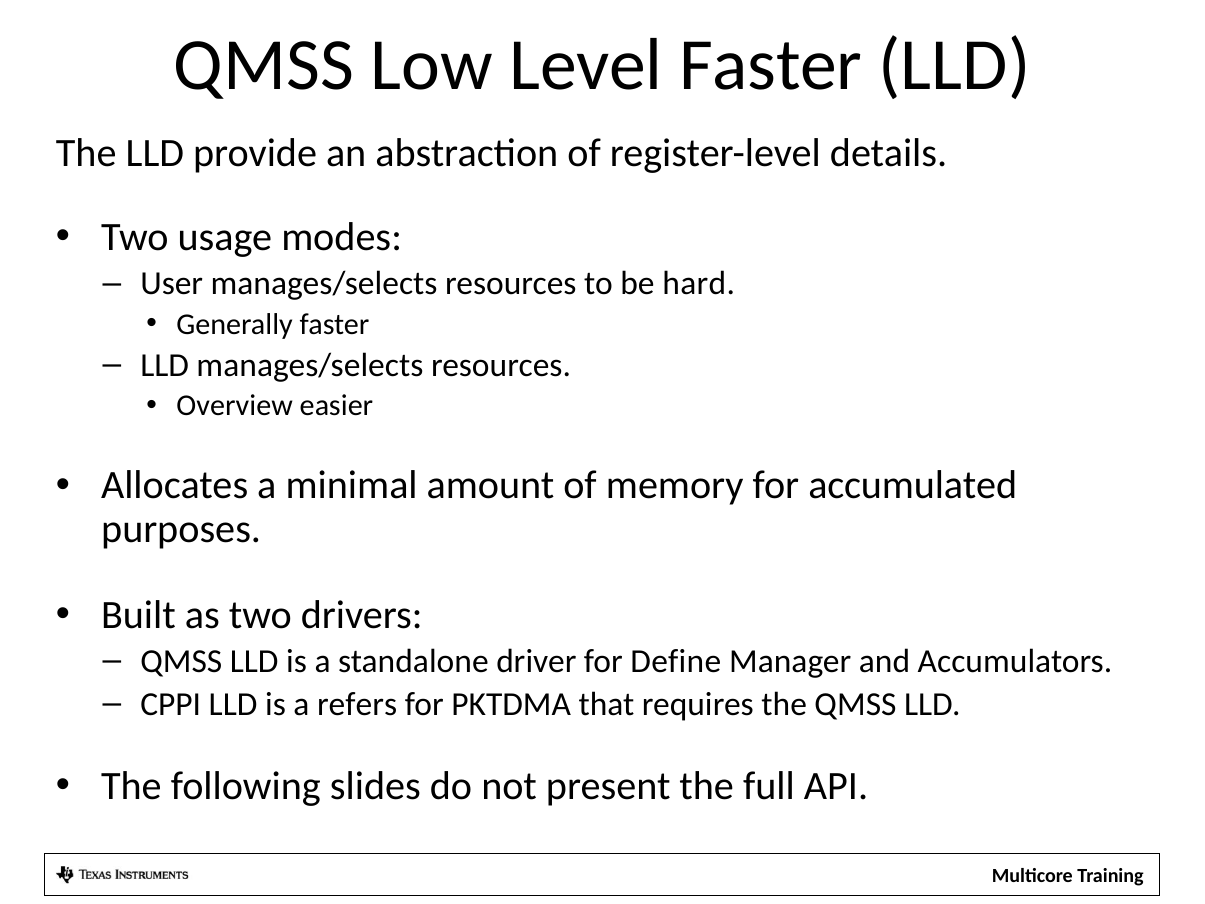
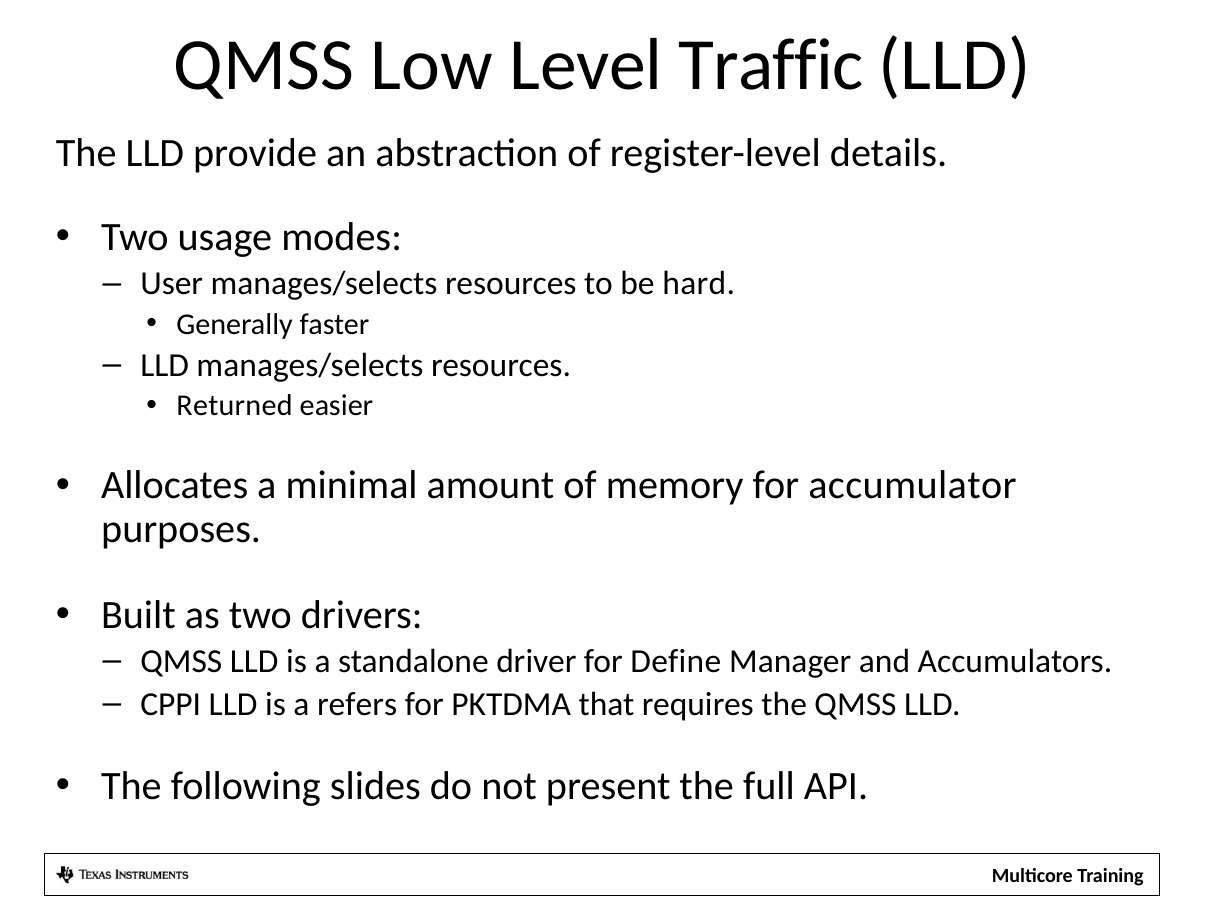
Level Faster: Faster -> Traffic
Overview: Overview -> Returned
accumulated: accumulated -> accumulator
